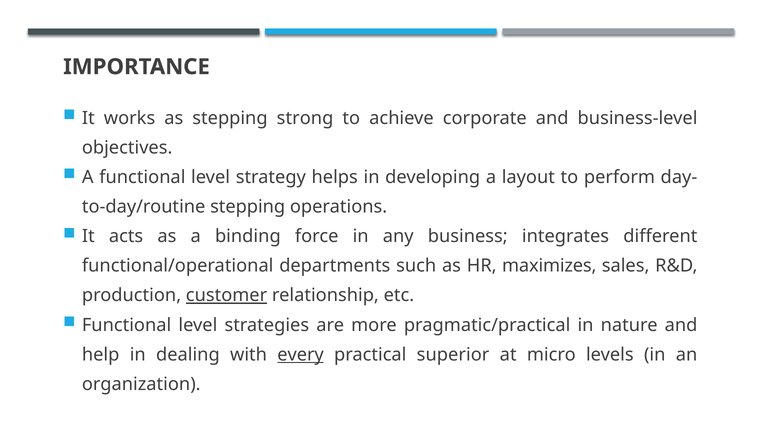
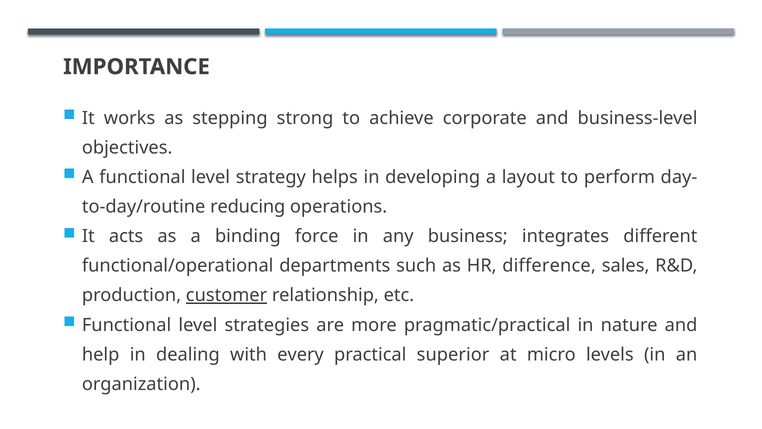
stepping at (248, 207): stepping -> reducing
maximizes: maximizes -> difference
every underline: present -> none
